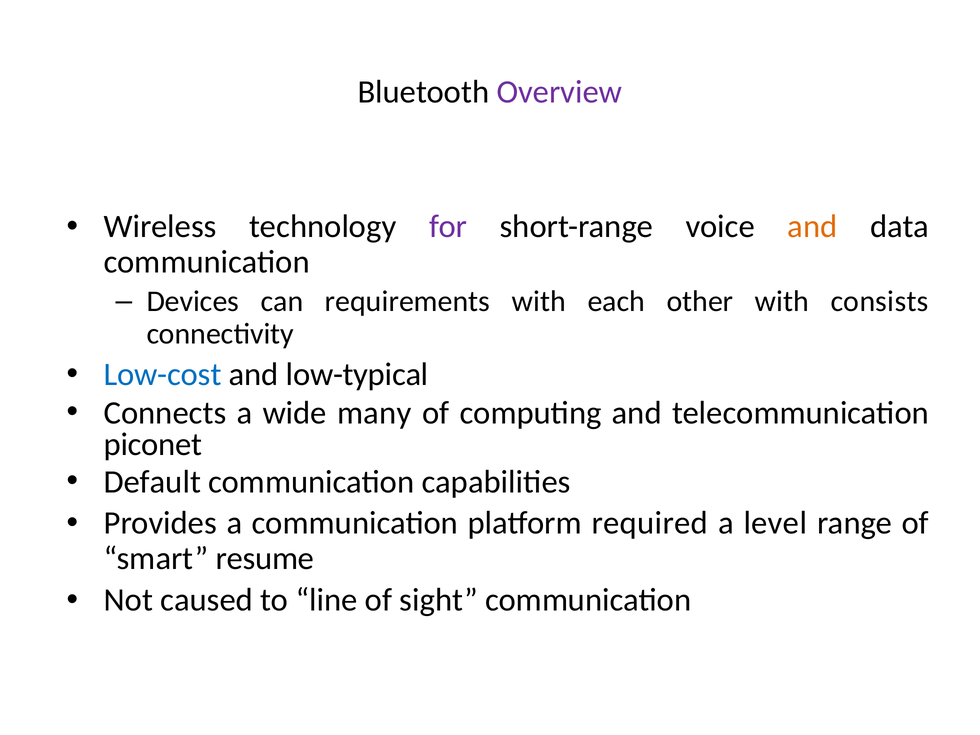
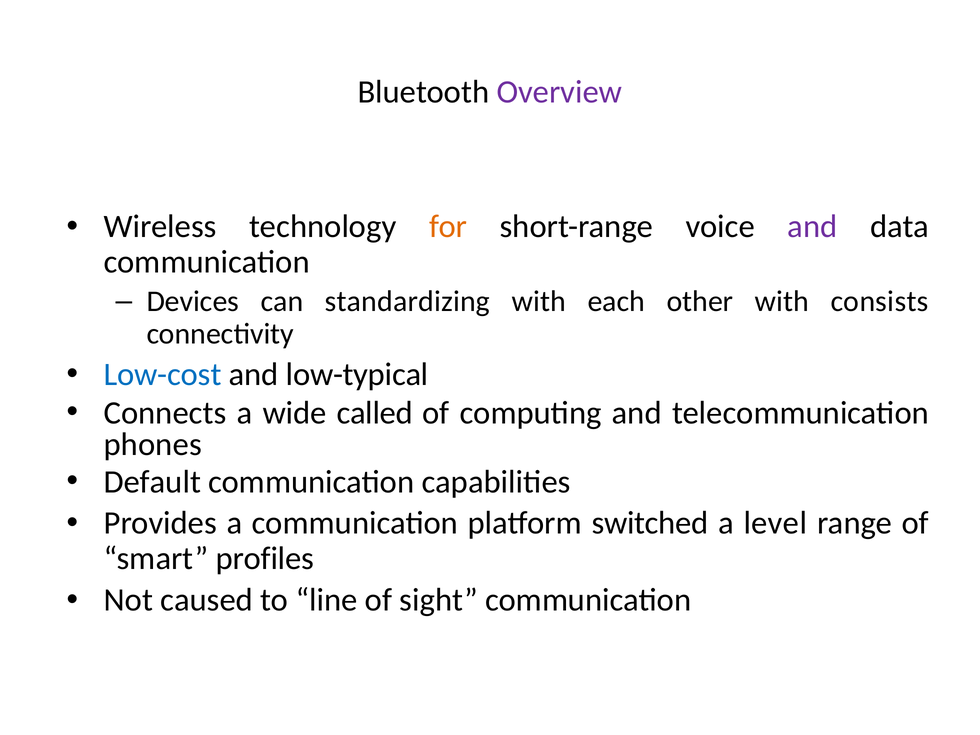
for colour: purple -> orange
and at (812, 227) colour: orange -> purple
requirements: requirements -> standardizing
many: many -> called
piconet: piconet -> phones
required: required -> switched
resume: resume -> profiles
